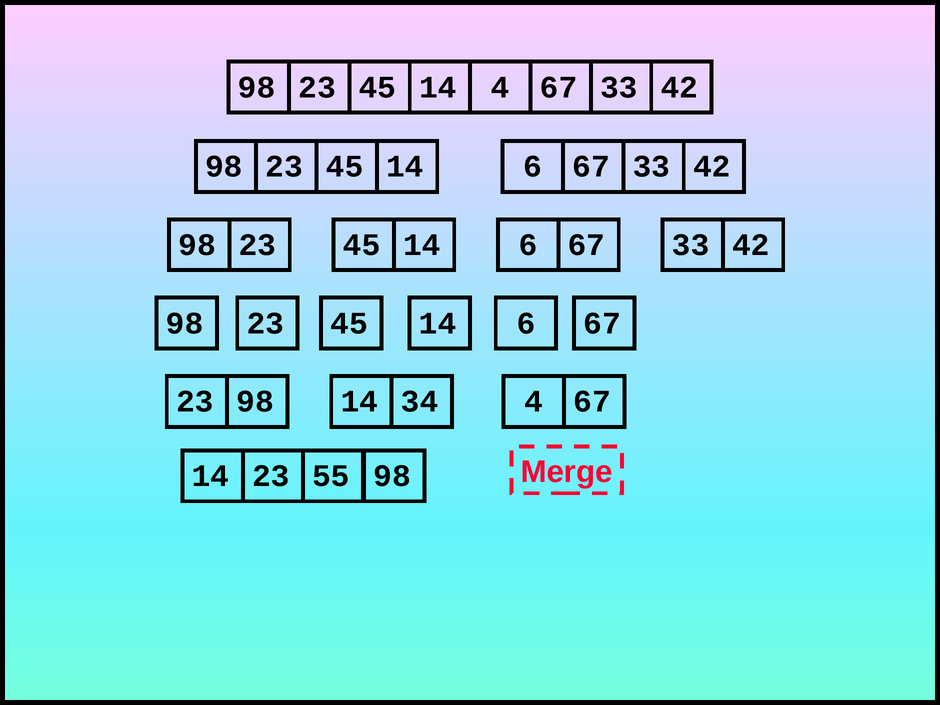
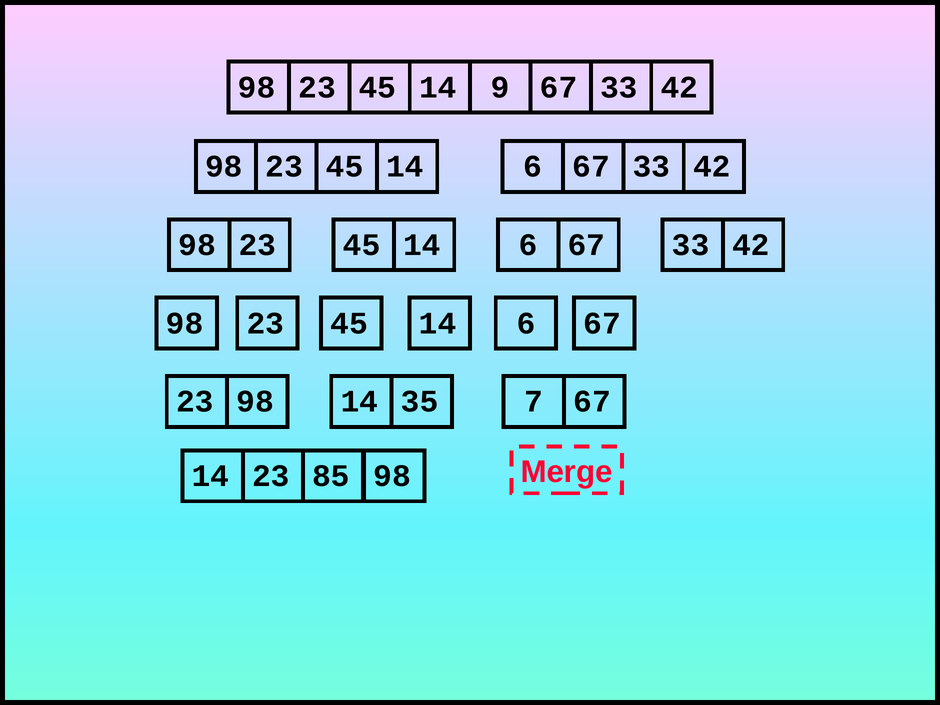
23 14 4: 4 -> 9
34: 34 -> 35
4 at (534, 402): 4 -> 7
55: 55 -> 85
